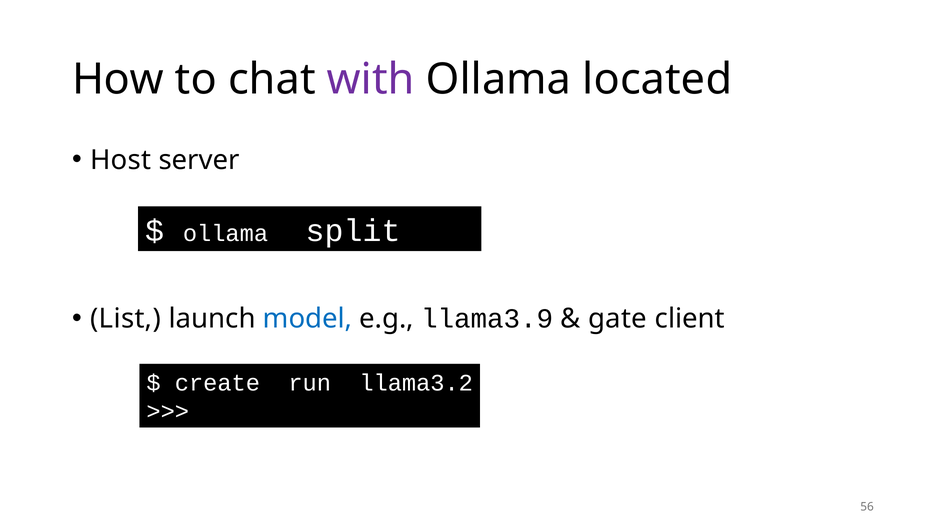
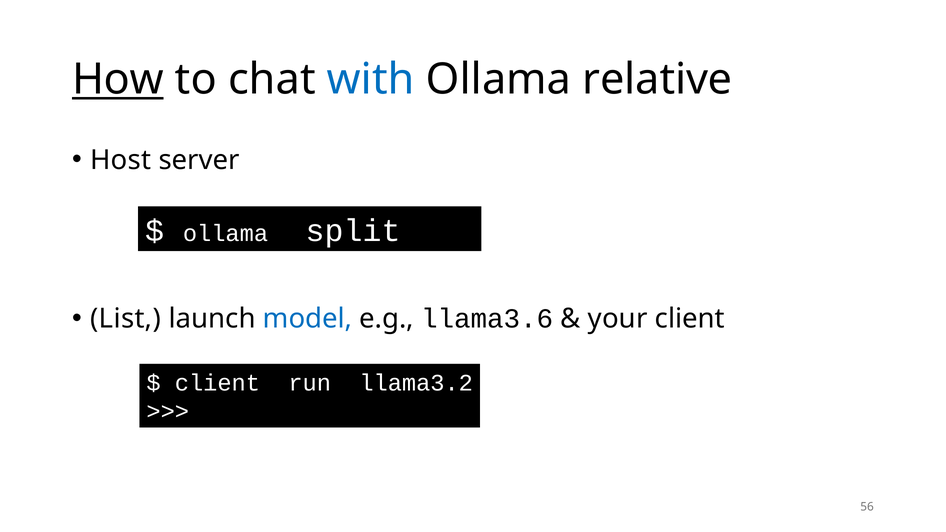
How underline: none -> present
with colour: purple -> blue
located: located -> relative
llama3.9: llama3.9 -> llama3.6
gate: gate -> your
create at (217, 383): create -> client
